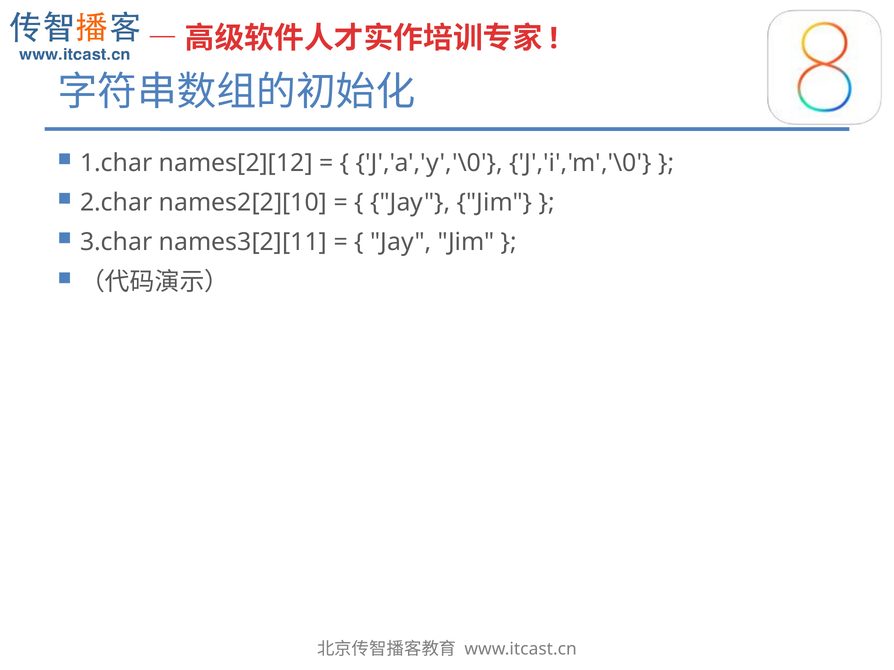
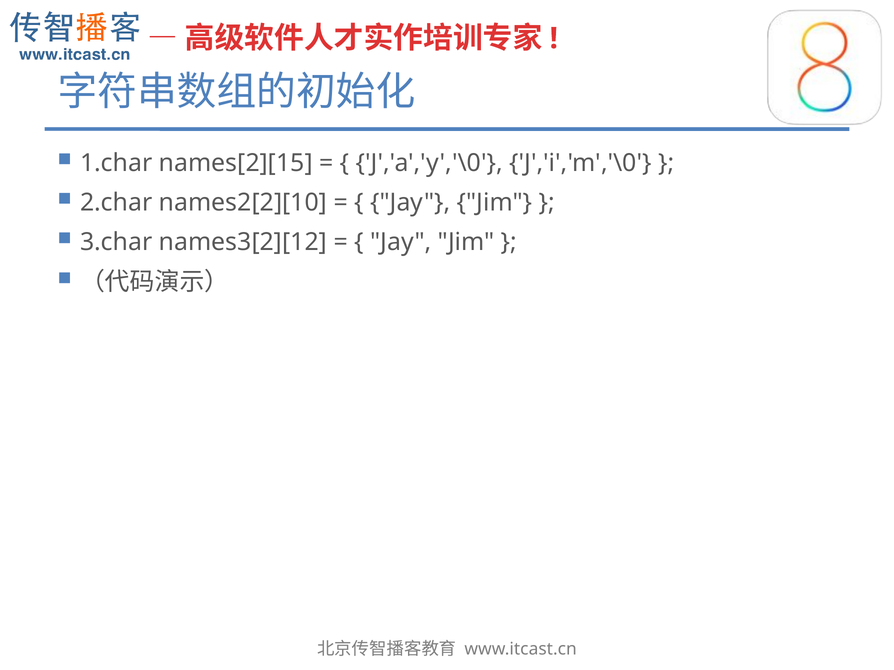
names[2][12: names[2][12 -> names[2][15
names3[2][11: names3[2][11 -> names3[2][12
